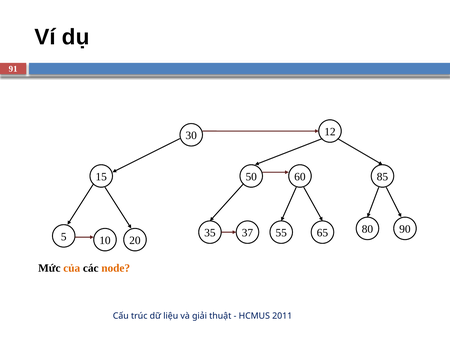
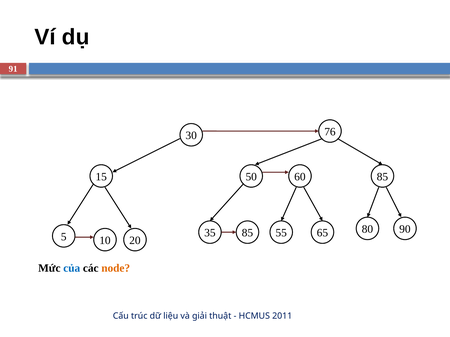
12: 12 -> 76
35 37: 37 -> 85
của colour: orange -> blue
